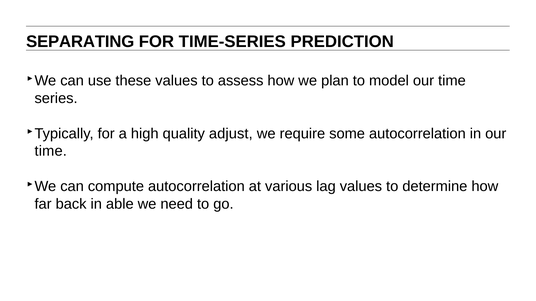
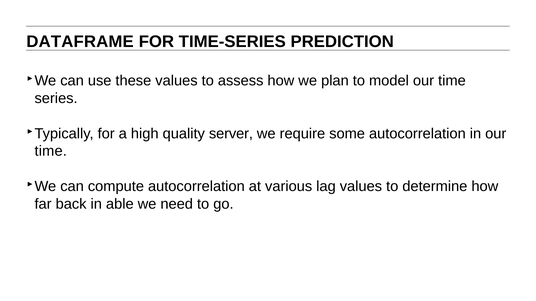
SEPARATING: SEPARATING -> DATAFRAME
adjust: adjust -> server
